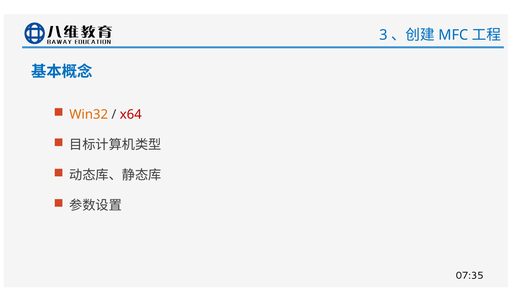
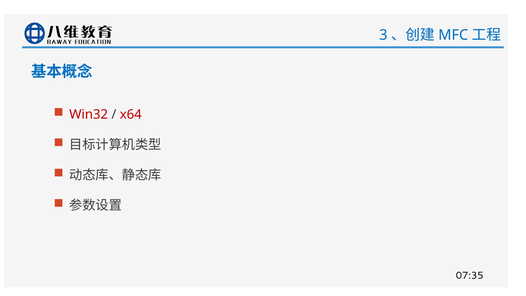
Win32 colour: orange -> red
